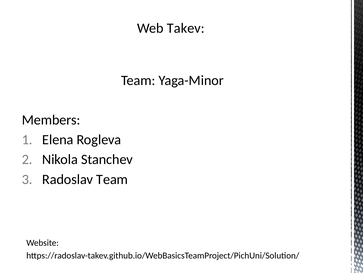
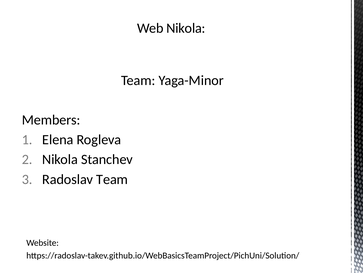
Web Takev: Takev -> Nikola
